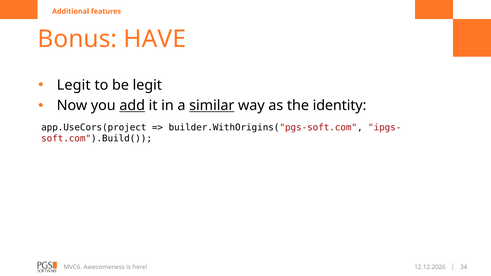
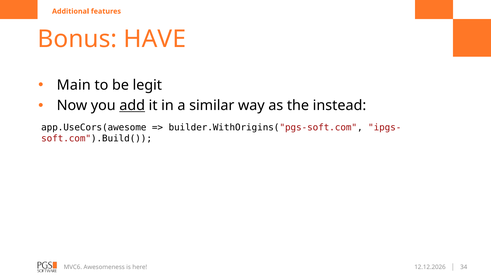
Legit at (74, 85): Legit -> Main
similar underline: present -> none
identity: identity -> instead
app.UseCors(project: app.UseCors(project -> app.UseCors(awesome
